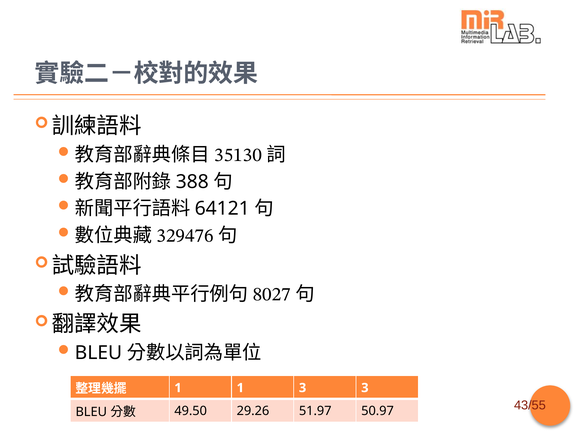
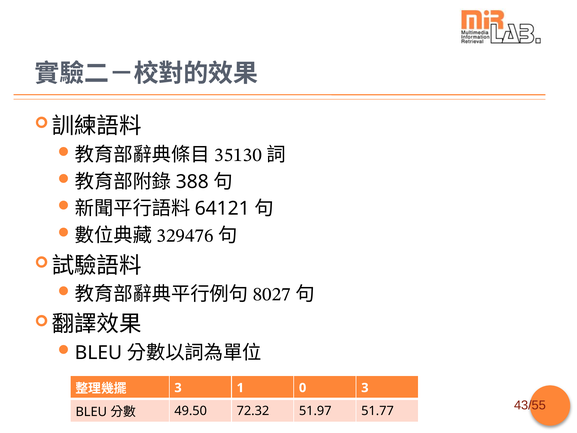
1 at (178, 388): 1 -> 3
1 3: 3 -> 0
29.26: 29.26 -> 72.32
50.97: 50.97 -> 51.77
